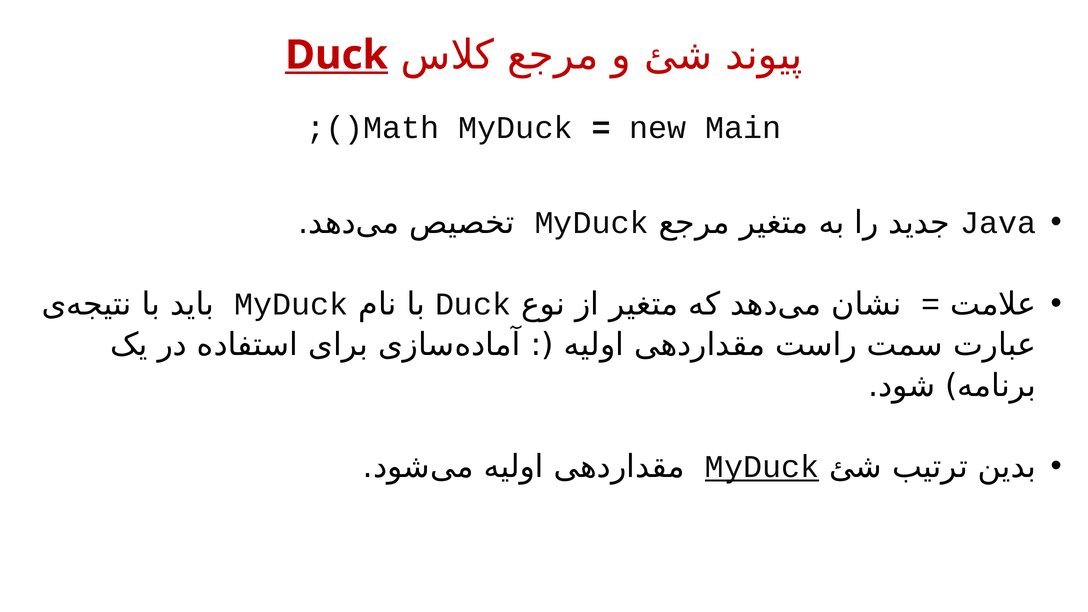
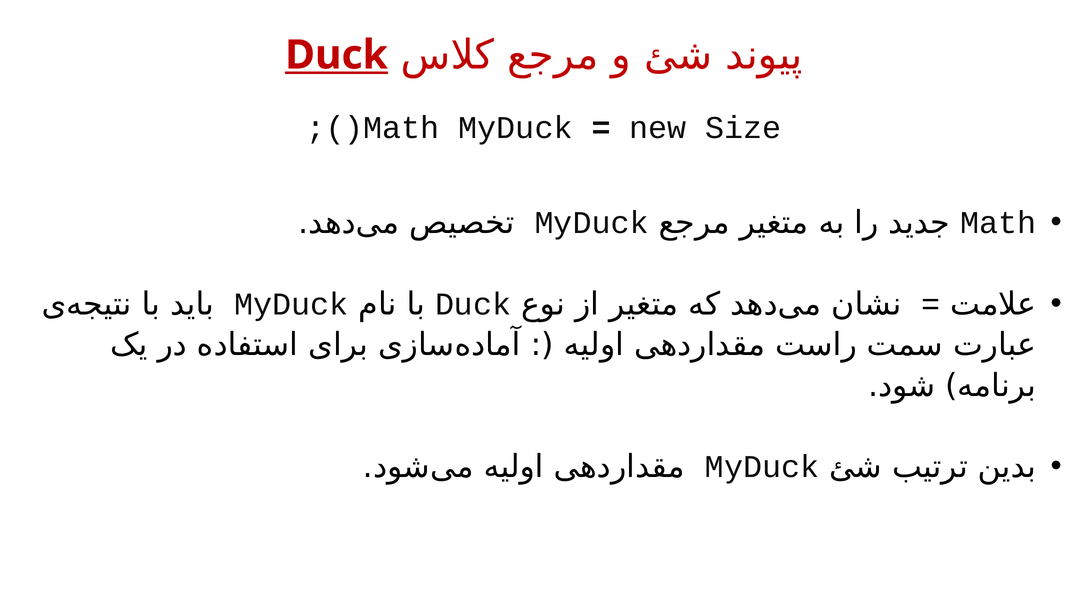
Main: Main -> Size
Java at (998, 223): Java -> Math
MyDuck at (762, 467) underline: present -> none
